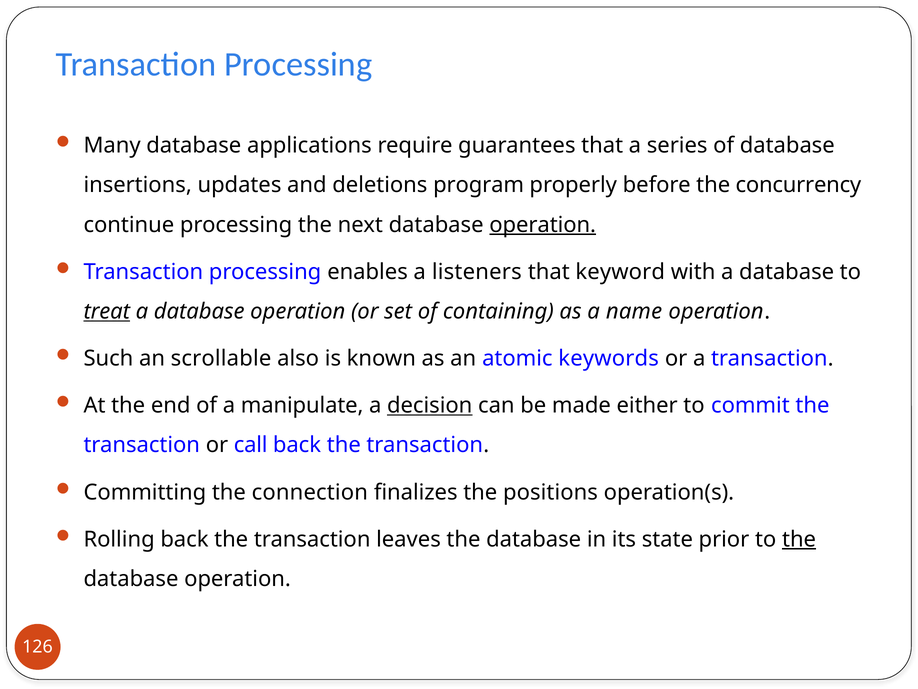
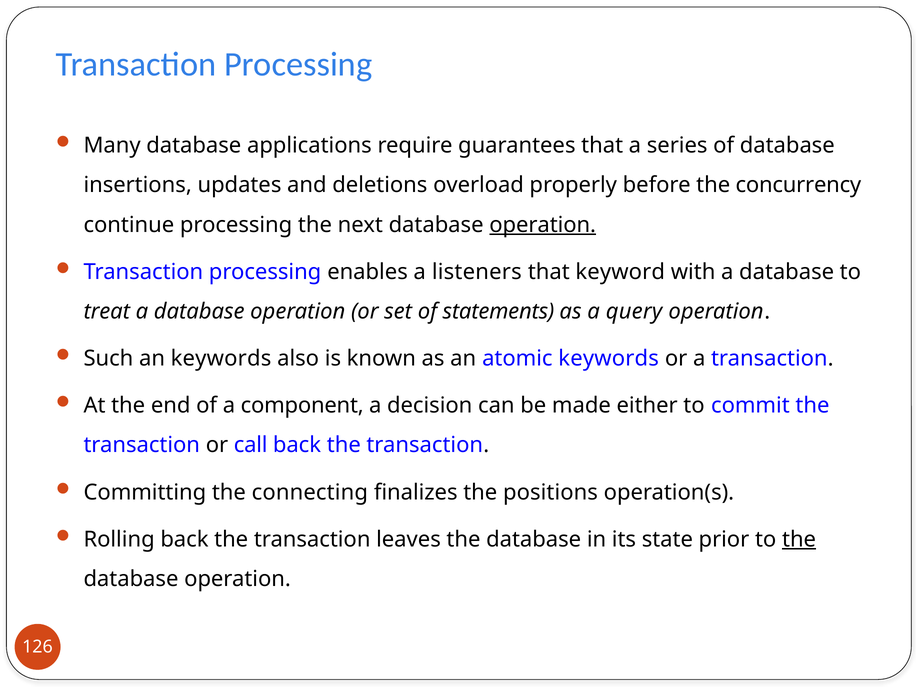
program: program -> overload
treat underline: present -> none
containing: containing -> statements
name: name -> query
an scrollable: scrollable -> keywords
manipulate: manipulate -> component
decision underline: present -> none
connection: connection -> connecting
